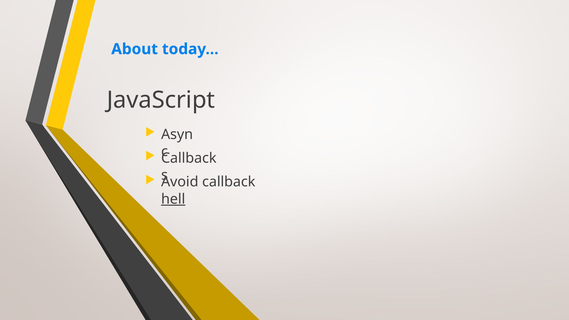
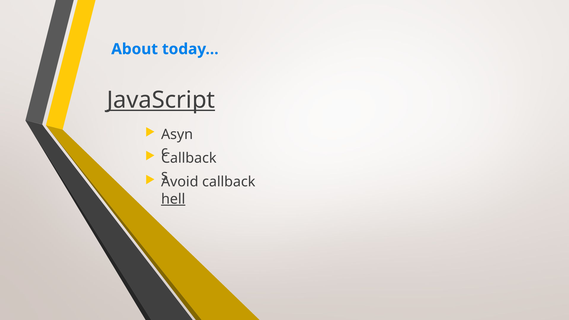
JavaScript underline: none -> present
